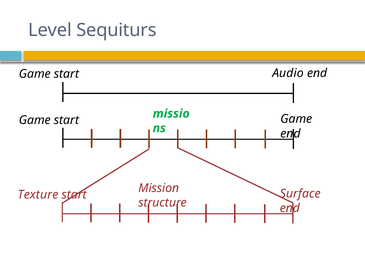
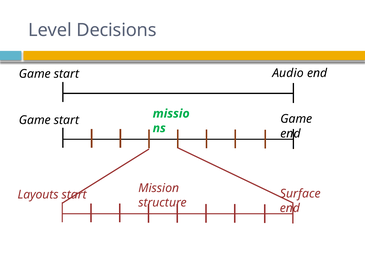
Sequiturs: Sequiturs -> Decisions
Texture: Texture -> Layouts
